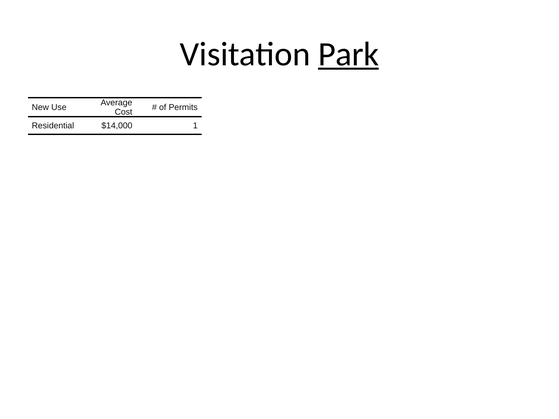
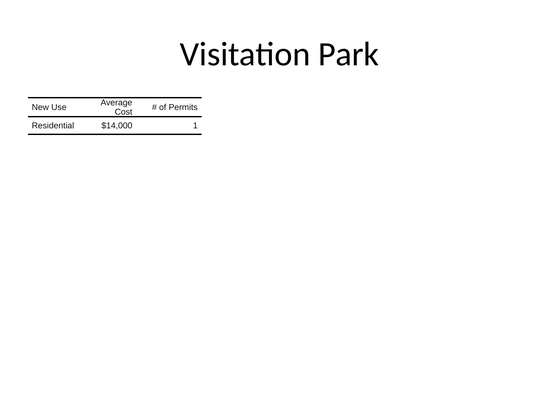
Park underline: present -> none
